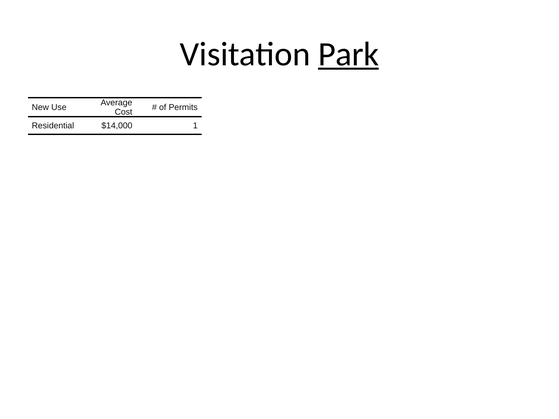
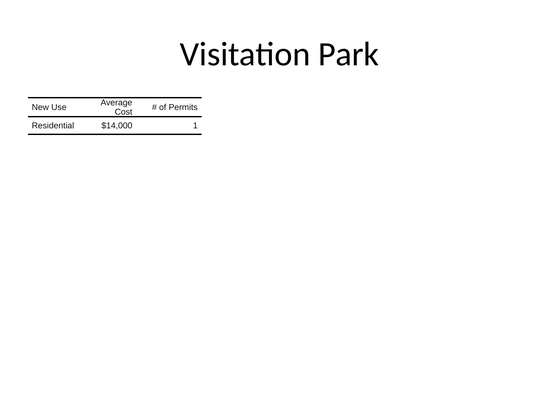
Park underline: present -> none
